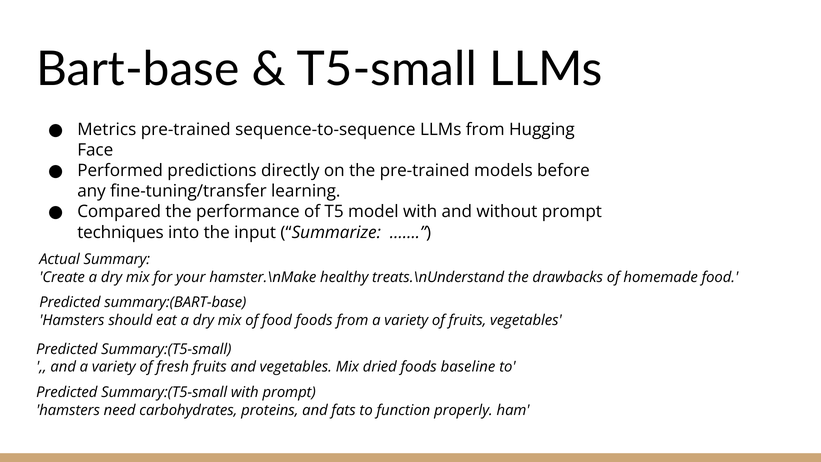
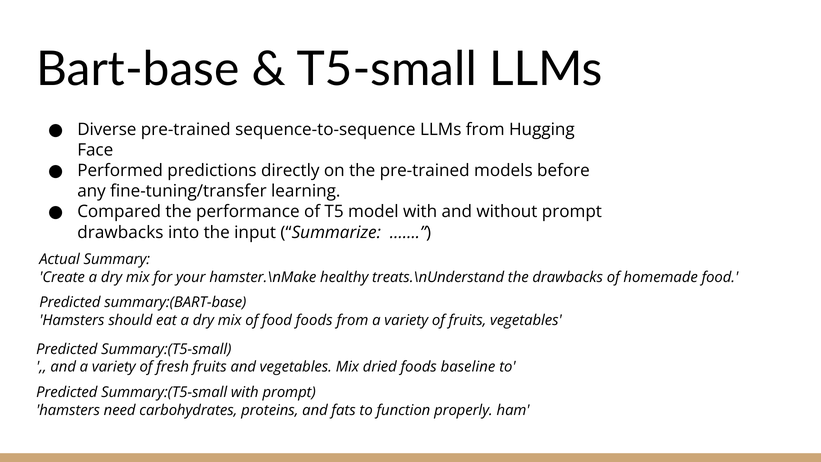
Metrics: Metrics -> Diverse
techniques at (120, 232): techniques -> drawbacks
